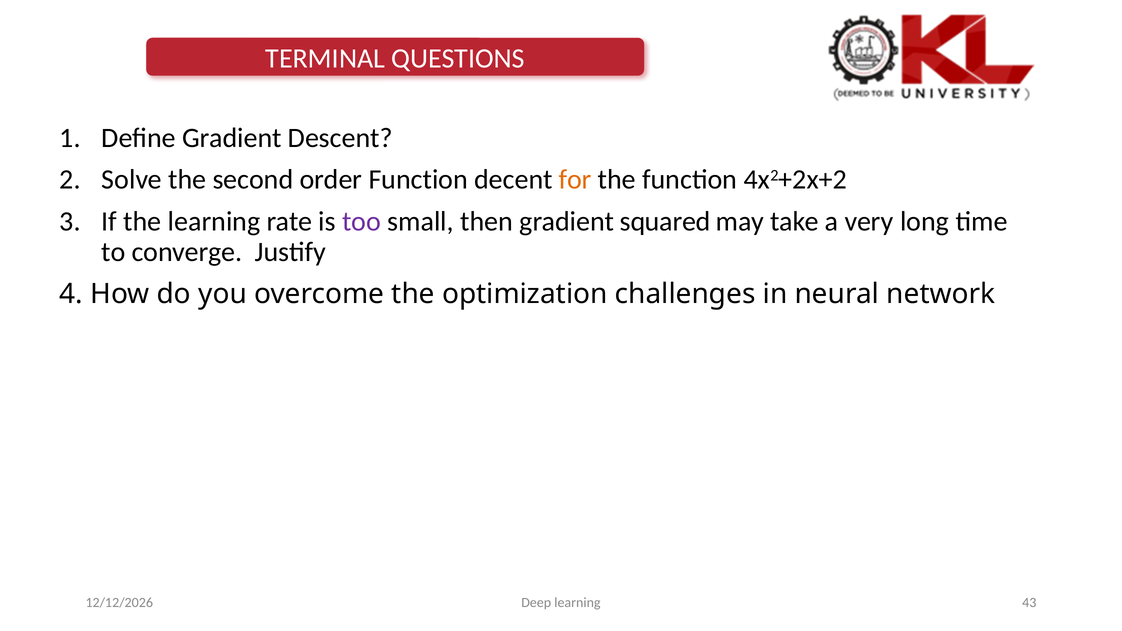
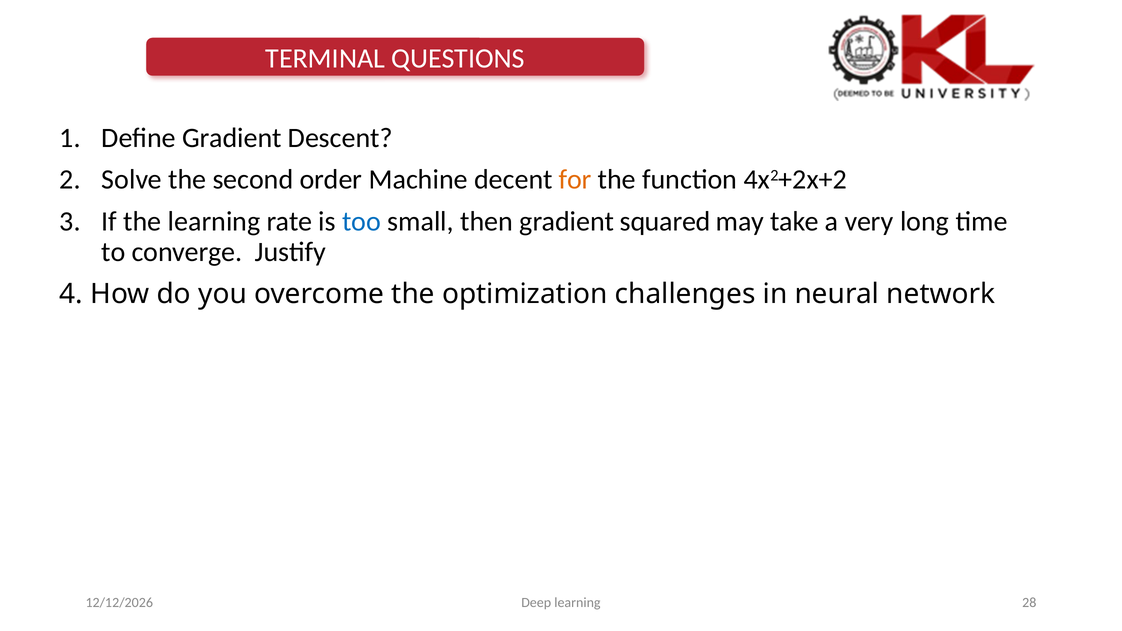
order Function: Function -> Machine
too colour: purple -> blue
43: 43 -> 28
